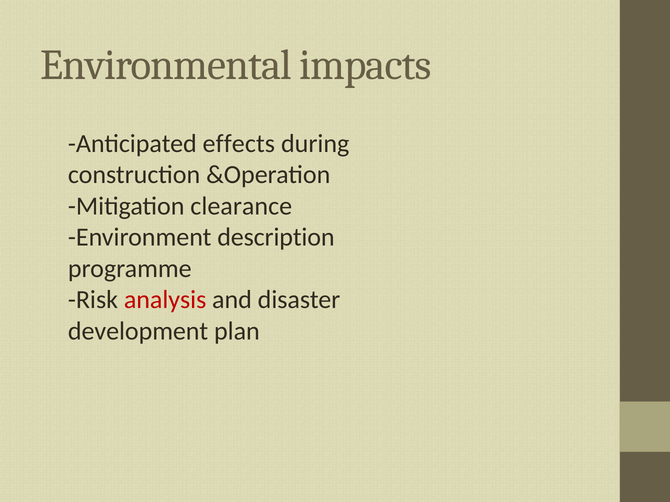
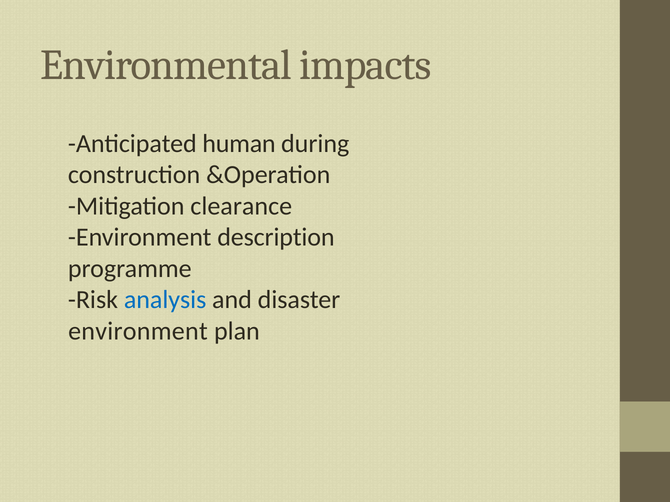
effects: effects -> human
analysis colour: red -> blue
development at (138, 331): development -> environment
